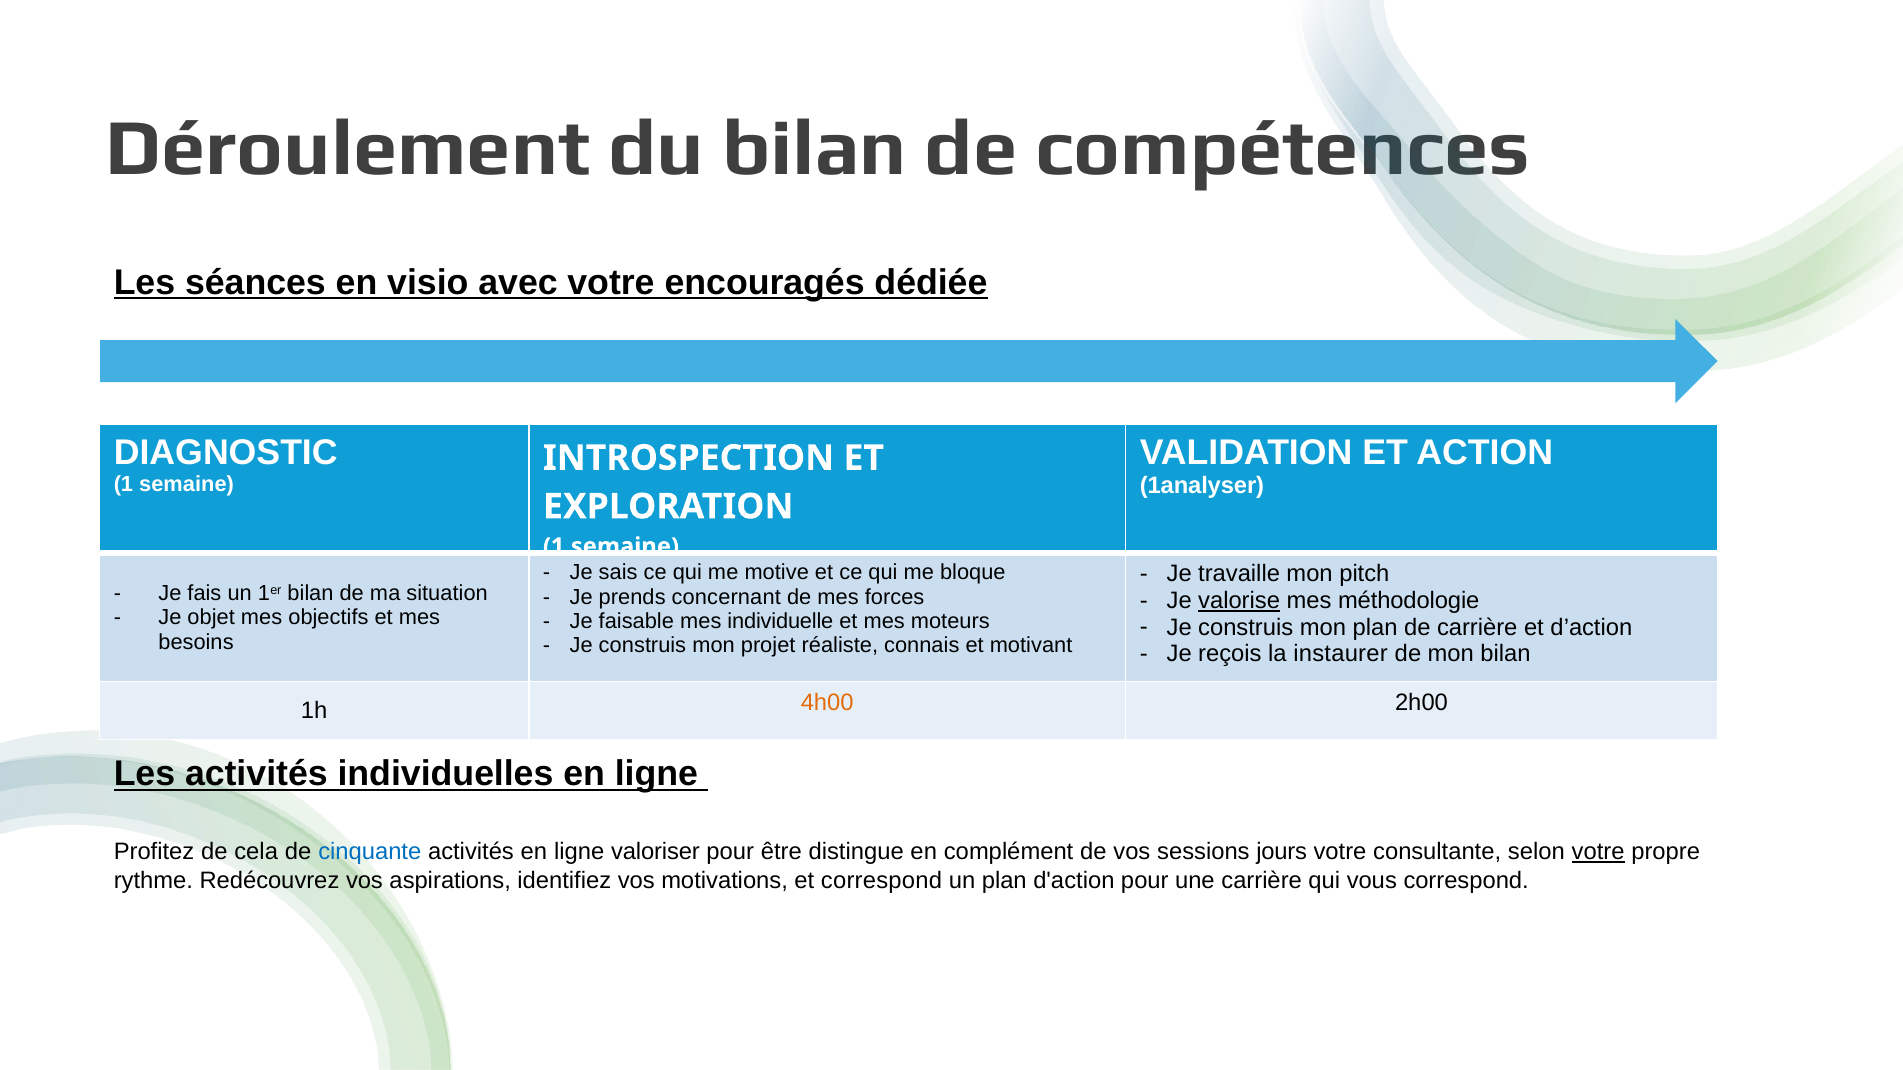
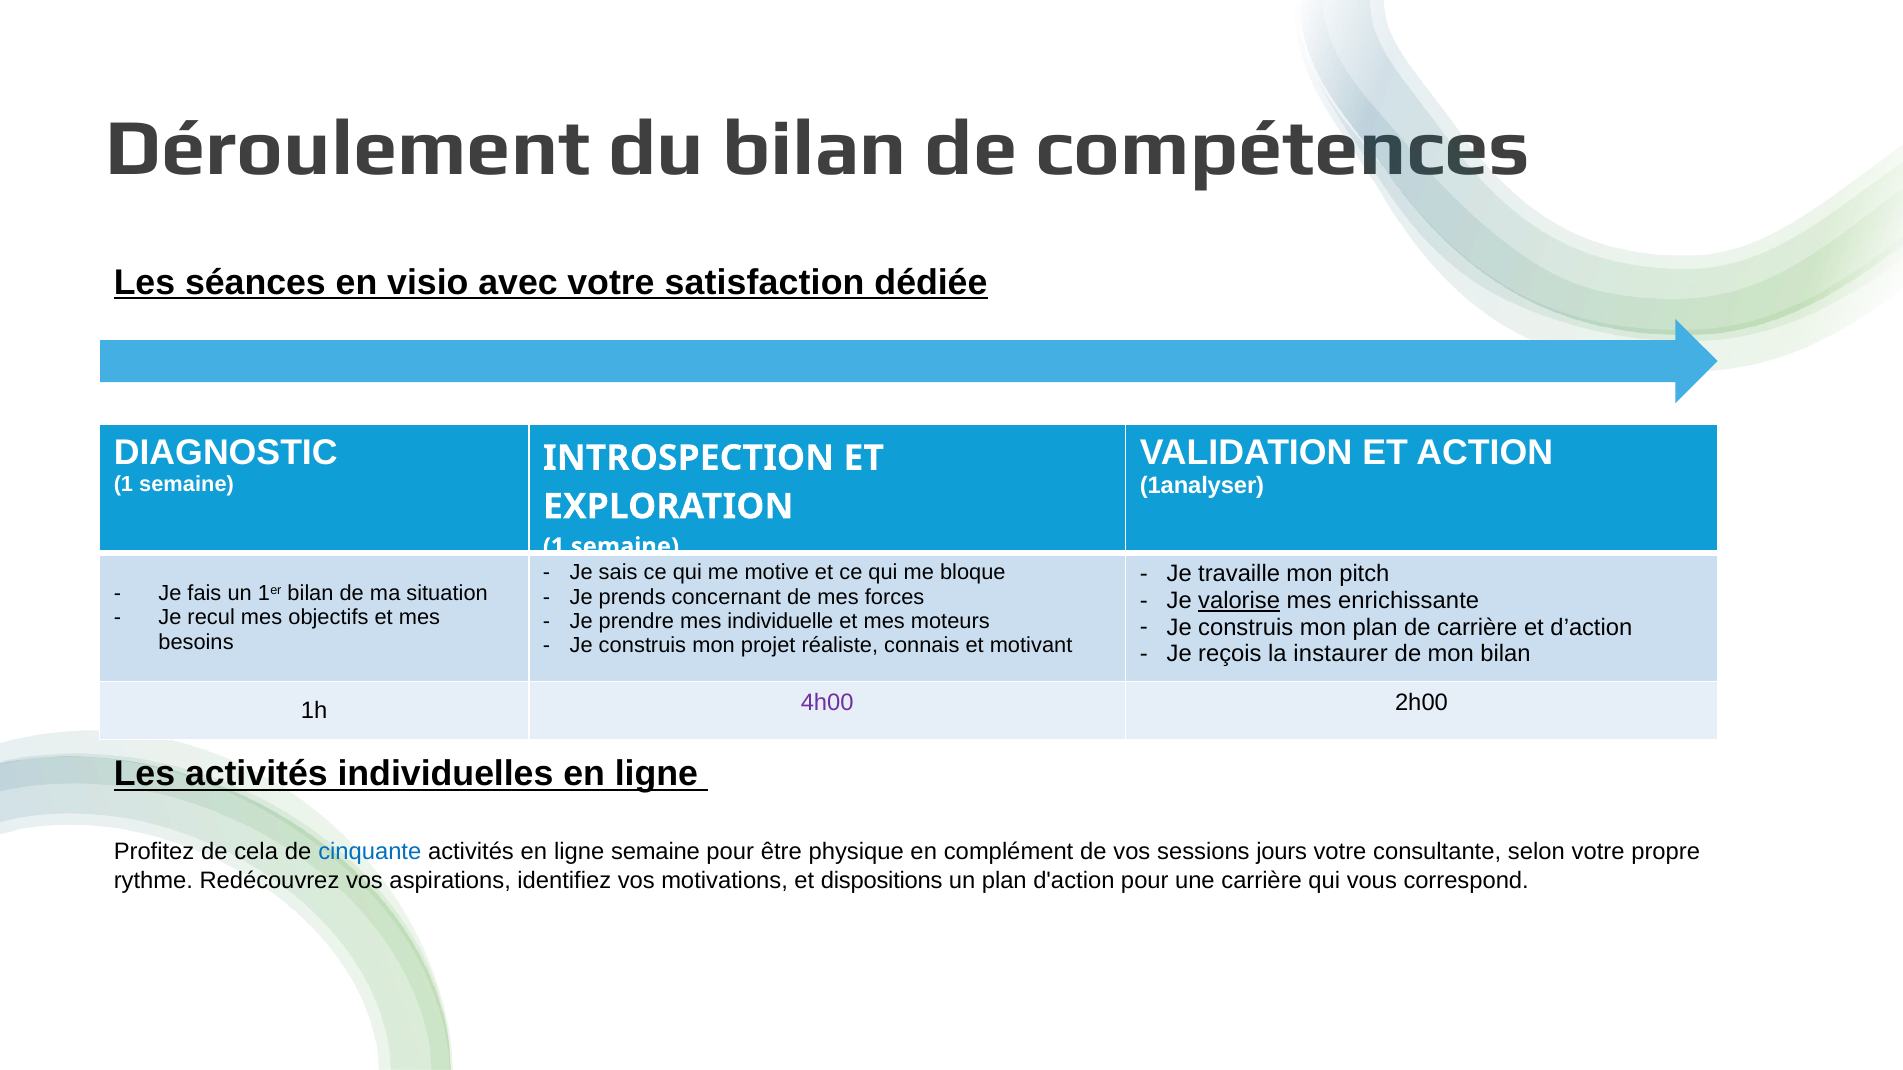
encouragés: encouragés -> satisfaction
méthodologie: méthodologie -> enrichissante
objet: objet -> recul
faisable: faisable -> prendre
4h00 colour: orange -> purple
ligne valoriser: valoriser -> semaine
distingue: distingue -> physique
votre at (1598, 852) underline: present -> none
et correspond: correspond -> dispositions
